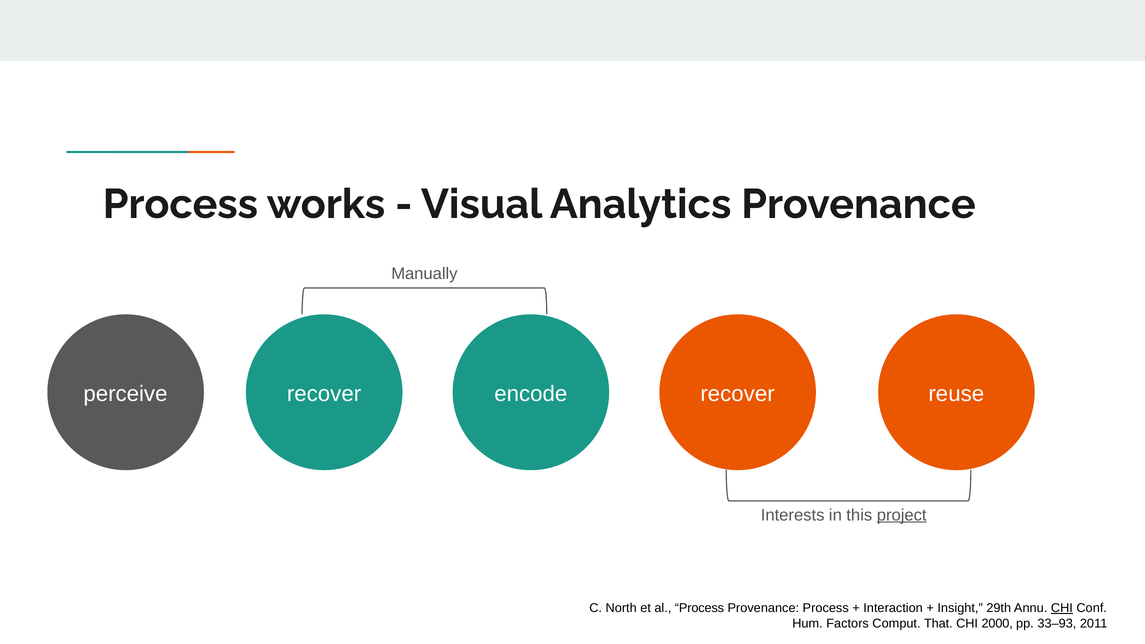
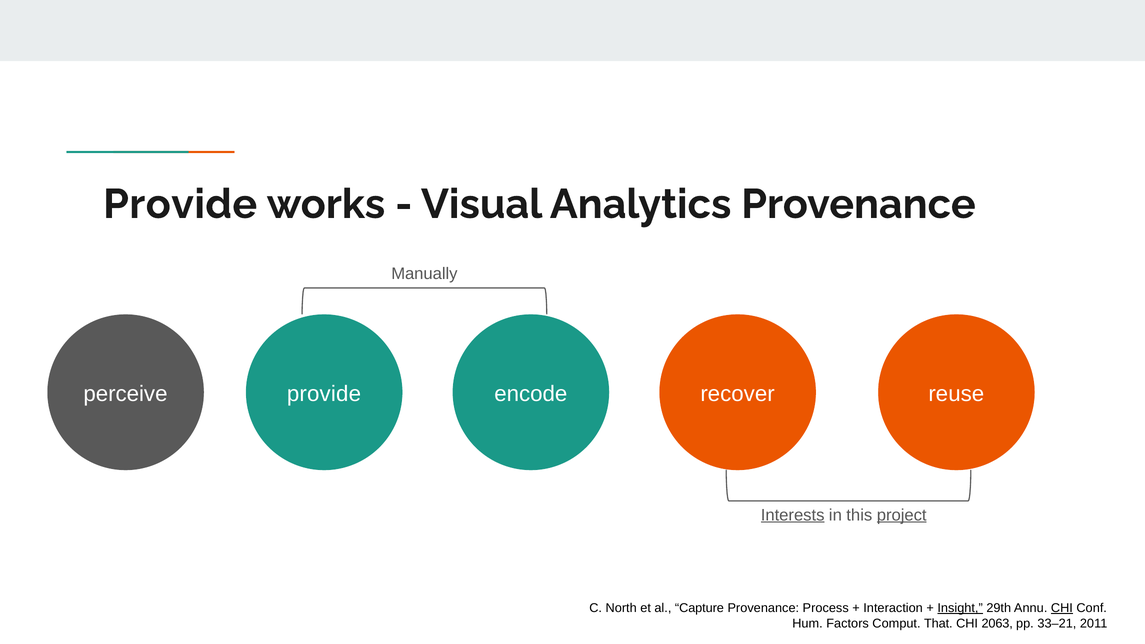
Process at (180, 204): Process -> Provide
perceive recover: recover -> provide
Interests underline: none -> present
al Process: Process -> Capture
Insight underline: none -> present
2000: 2000 -> 2063
33–93: 33–93 -> 33–21
